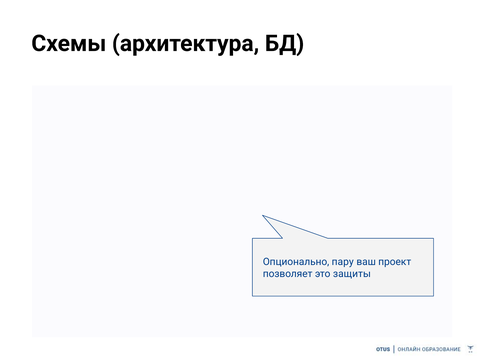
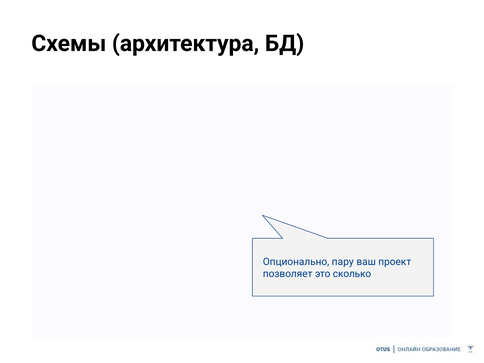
защиты: защиты -> сколько
